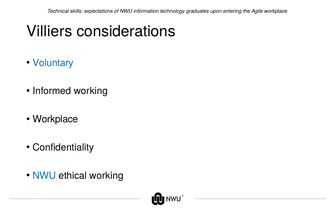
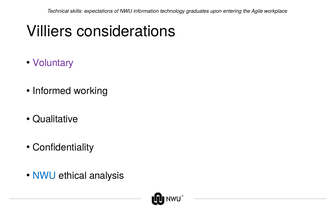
Voluntary colour: blue -> purple
Workplace at (55, 119): Workplace -> Qualitative
ethical working: working -> analysis
